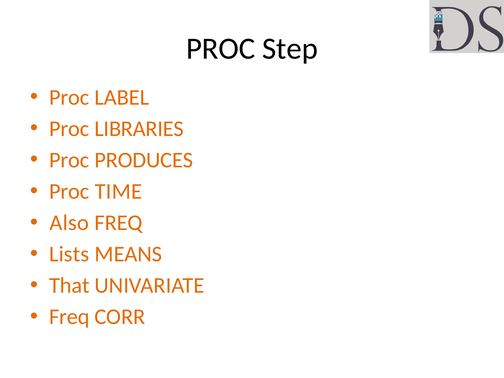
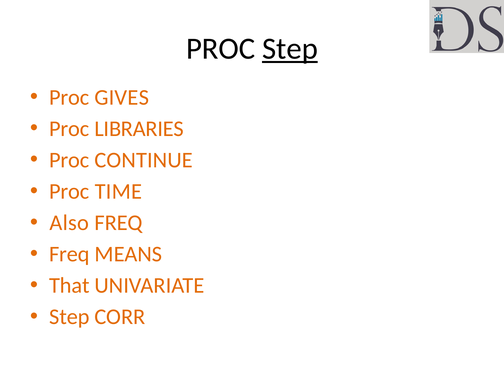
Step at (290, 49) underline: none -> present
LABEL: LABEL -> GIVES
PRODUCES: PRODUCES -> CONTINUE
Lists at (69, 254): Lists -> Freq
Freq at (69, 317): Freq -> Step
